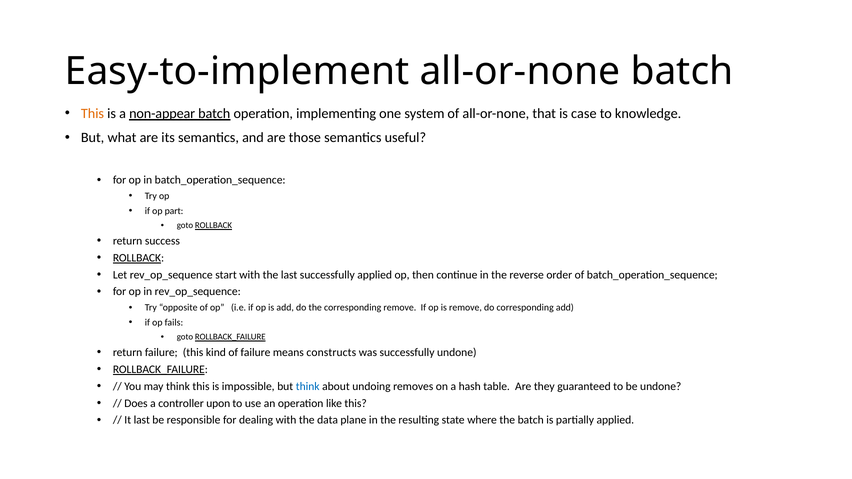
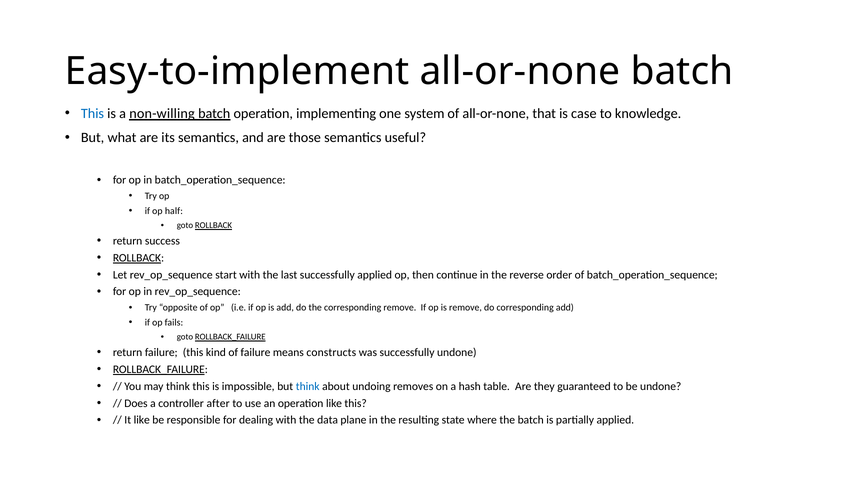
This at (92, 113) colour: orange -> blue
non-appear: non-appear -> non-willing
part: part -> half
upon: upon -> after
It last: last -> like
